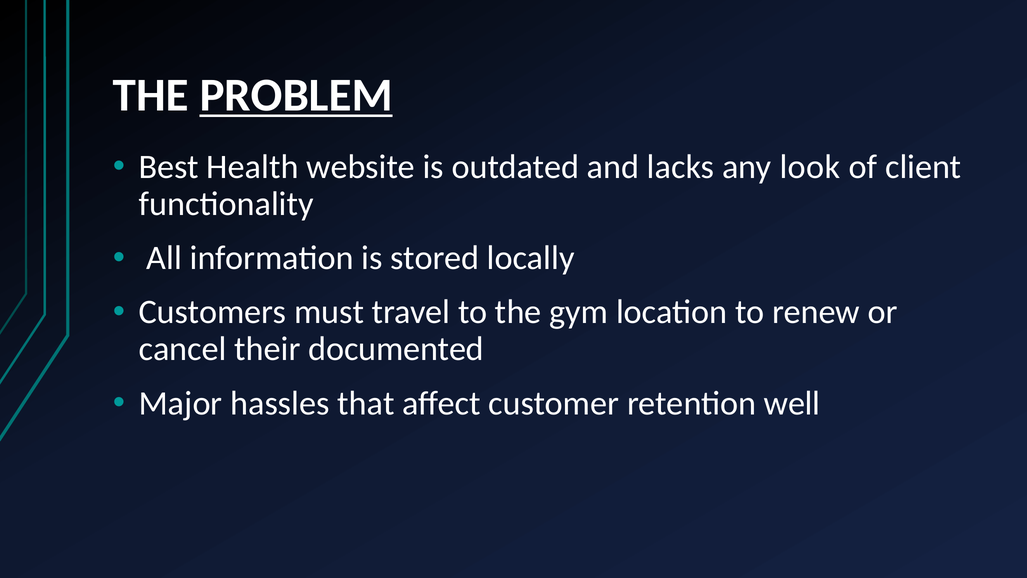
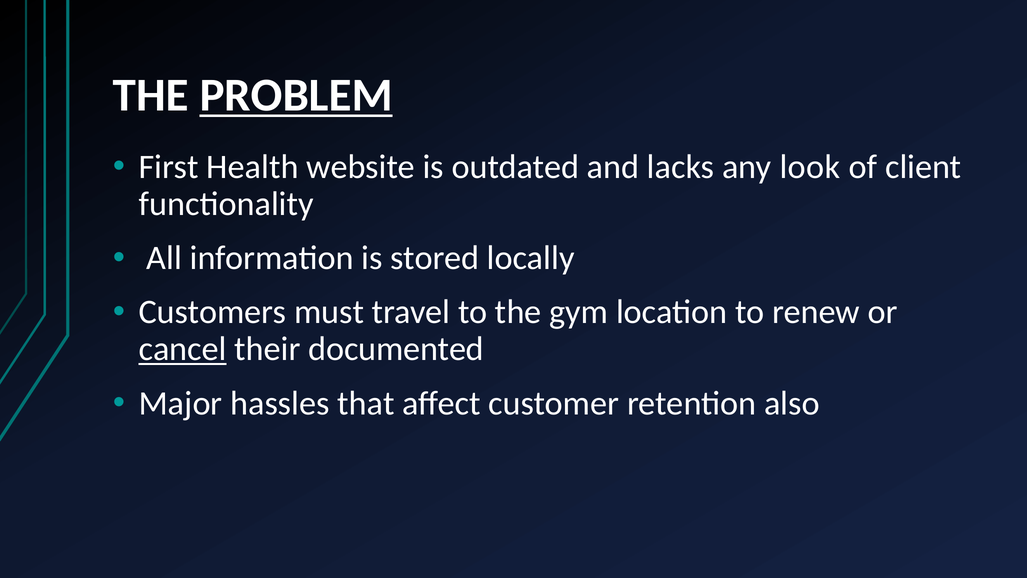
Best: Best -> First
cancel underline: none -> present
well: well -> also
